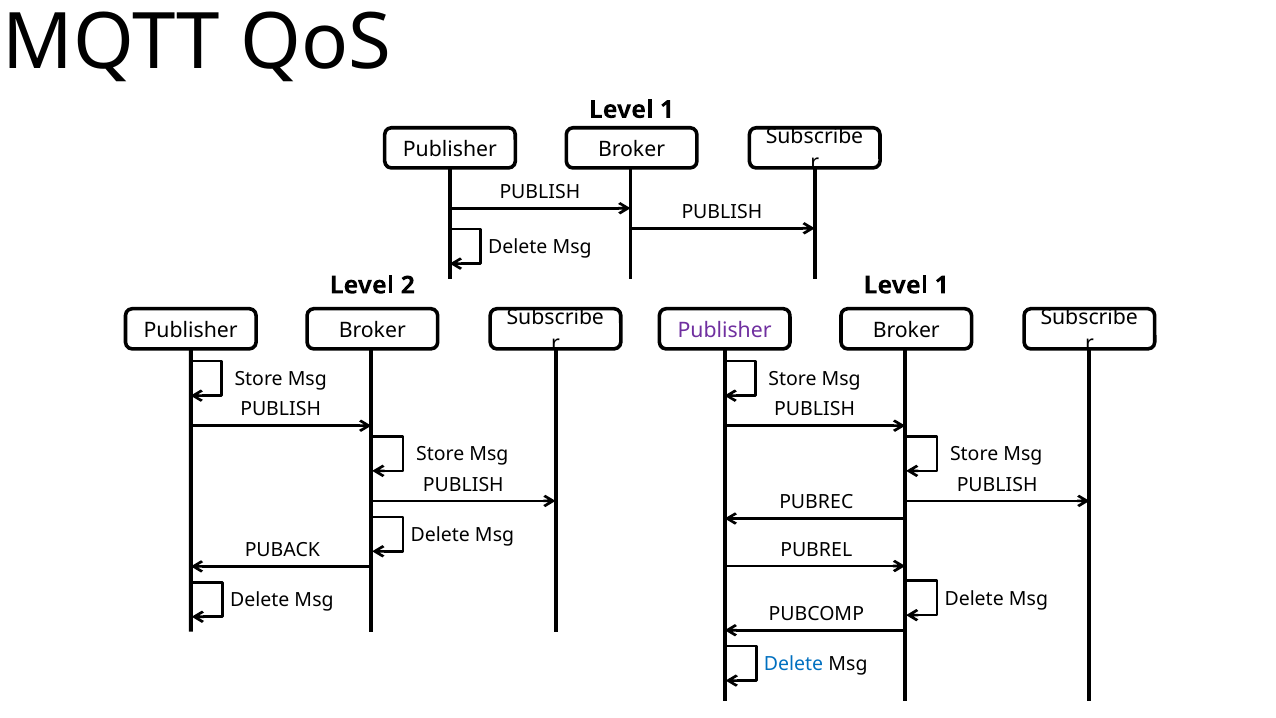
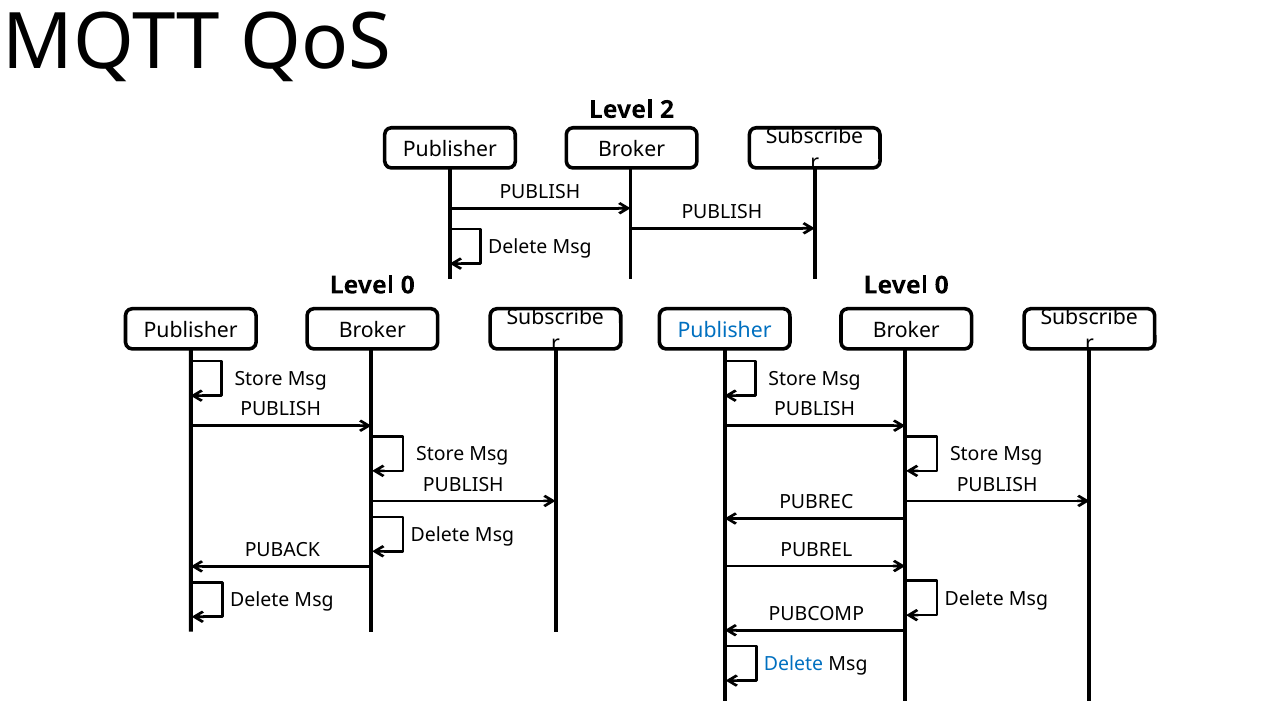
1 at (667, 110): 1 -> 2
2 at (408, 285): 2 -> 0
1 at (942, 285): 1 -> 0
Publisher at (725, 330) colour: purple -> blue
